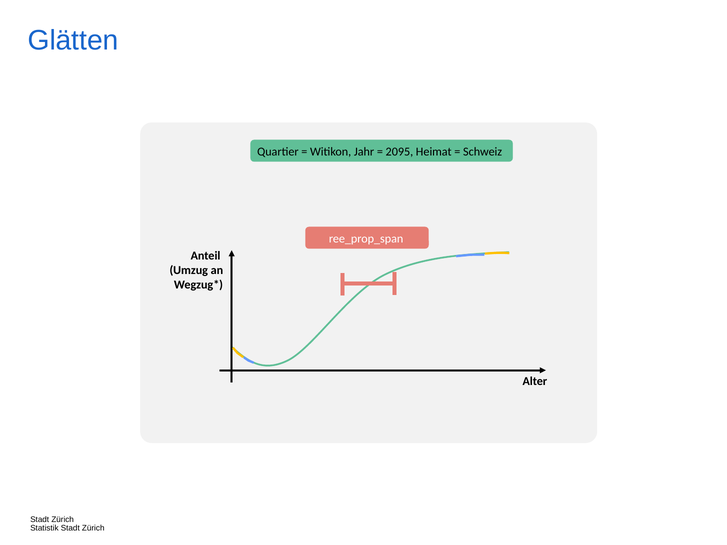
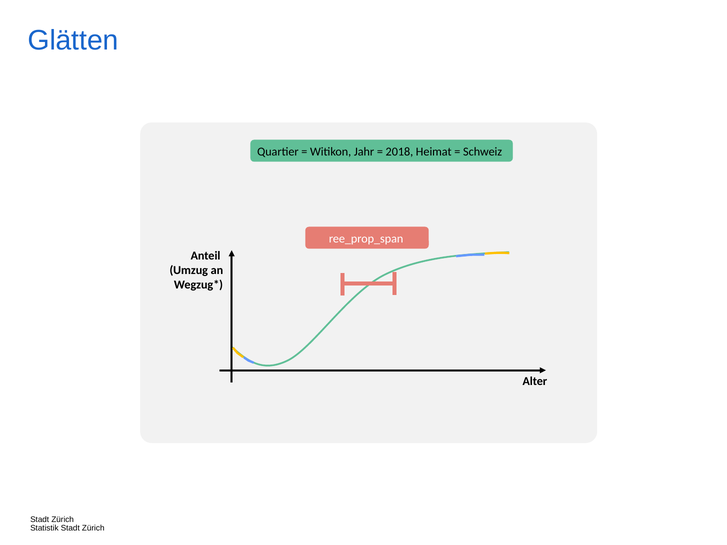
2095: 2095 -> 2018
